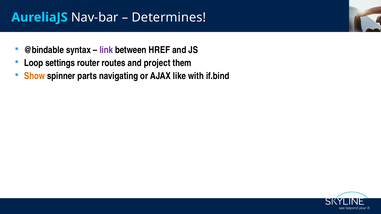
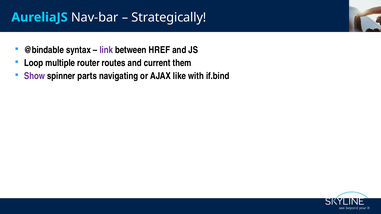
Determines: Determines -> Strategically
settings: settings -> multiple
project: project -> current
Show colour: orange -> purple
